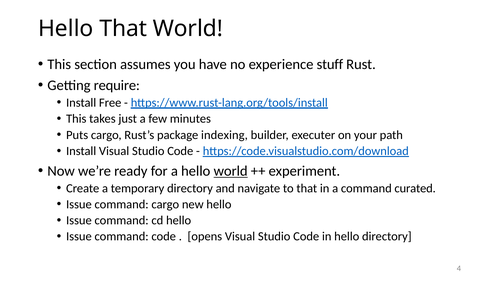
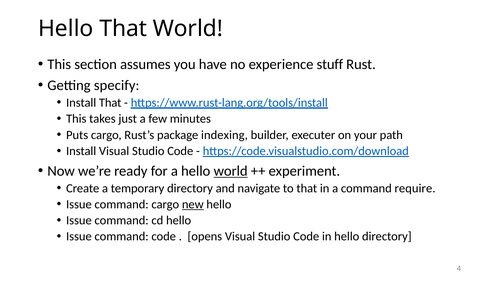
require: require -> specify
Install Free: Free -> That
curated: curated -> require
new underline: none -> present
